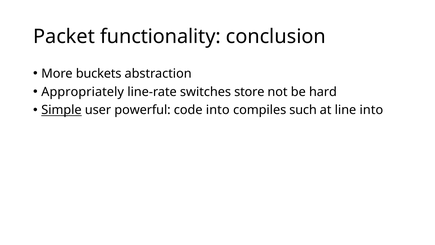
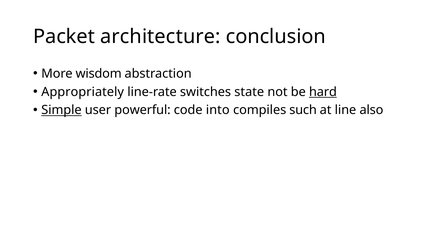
functionality: functionality -> architecture
buckets: buckets -> wisdom
store: store -> state
hard underline: none -> present
line into: into -> also
